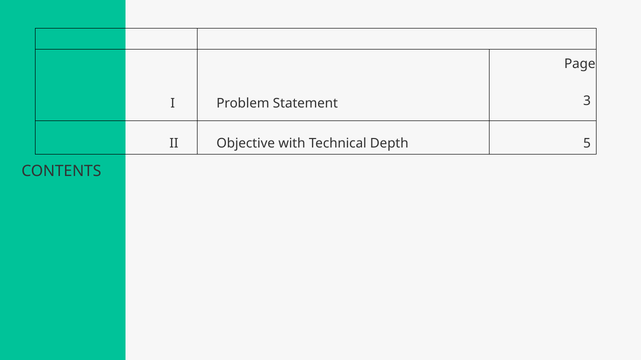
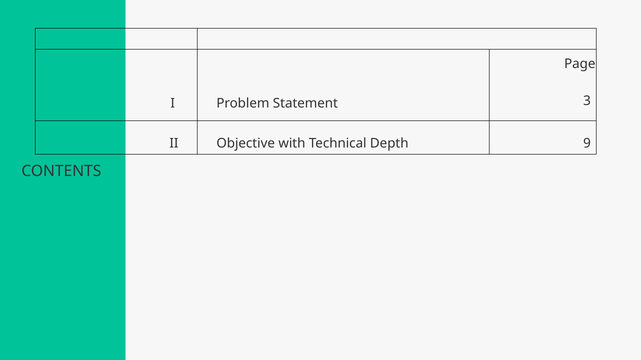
5: 5 -> 9
